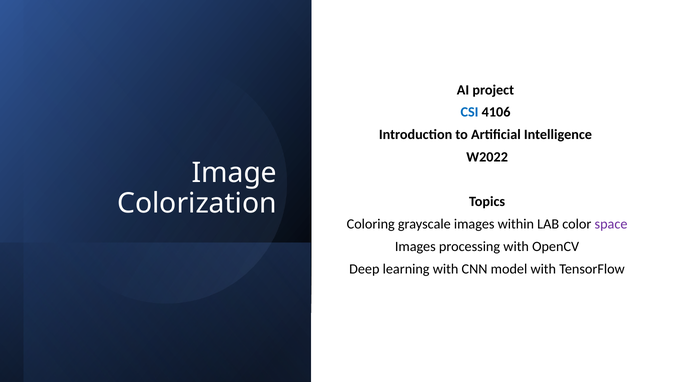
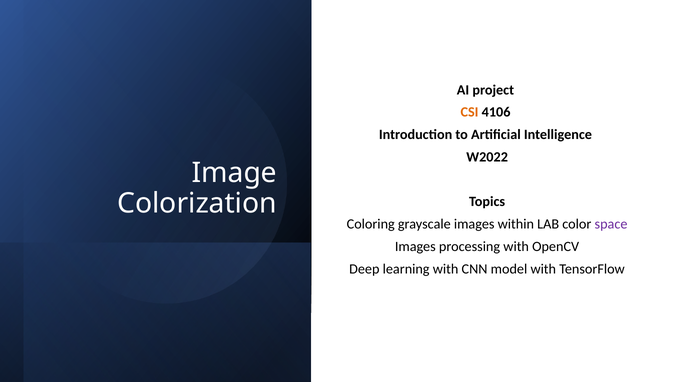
CSI colour: blue -> orange
